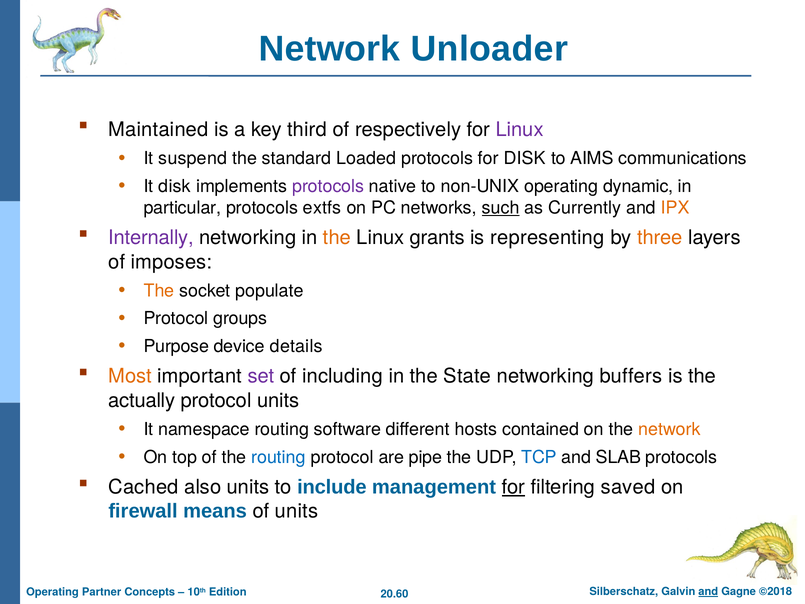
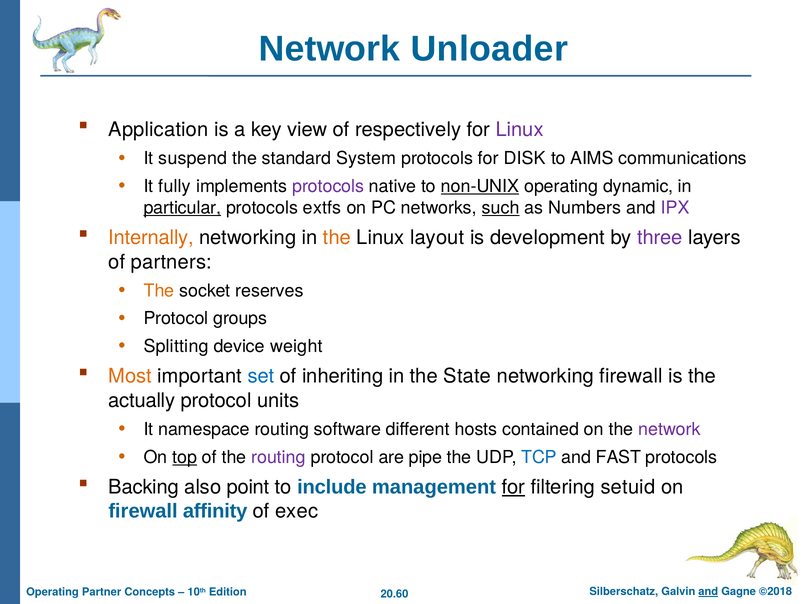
Maintained: Maintained -> Application
third: third -> view
Loaded: Loaded -> System
It disk: disk -> fully
non-UNIX underline: none -> present
particular underline: none -> present
Currently: Currently -> Numbers
IPX colour: orange -> purple
Internally colour: purple -> orange
grants: grants -> layout
representing: representing -> development
three colour: orange -> purple
imposes: imposes -> partners
populate: populate -> reserves
Purpose: Purpose -> Splitting
details: details -> weight
set colour: purple -> blue
including: including -> inheriting
networking buffers: buffers -> firewall
network at (669, 429) colour: orange -> purple
top underline: none -> present
routing at (278, 457) colour: blue -> purple
SLAB: SLAB -> FAST
Cached: Cached -> Backing
also units: units -> point
saved: saved -> setuid
means: means -> affinity
of units: units -> exec
